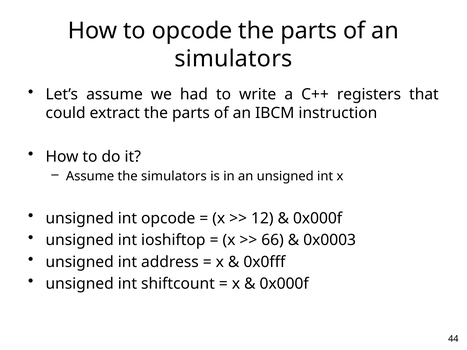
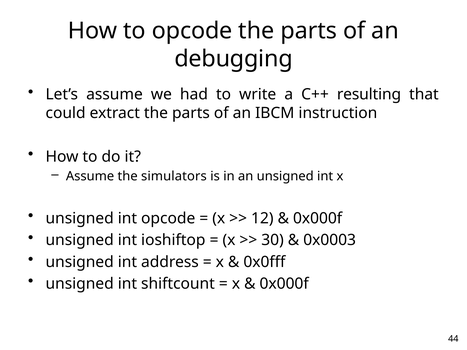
simulators at (233, 59): simulators -> debugging
registers: registers -> resulting
66: 66 -> 30
